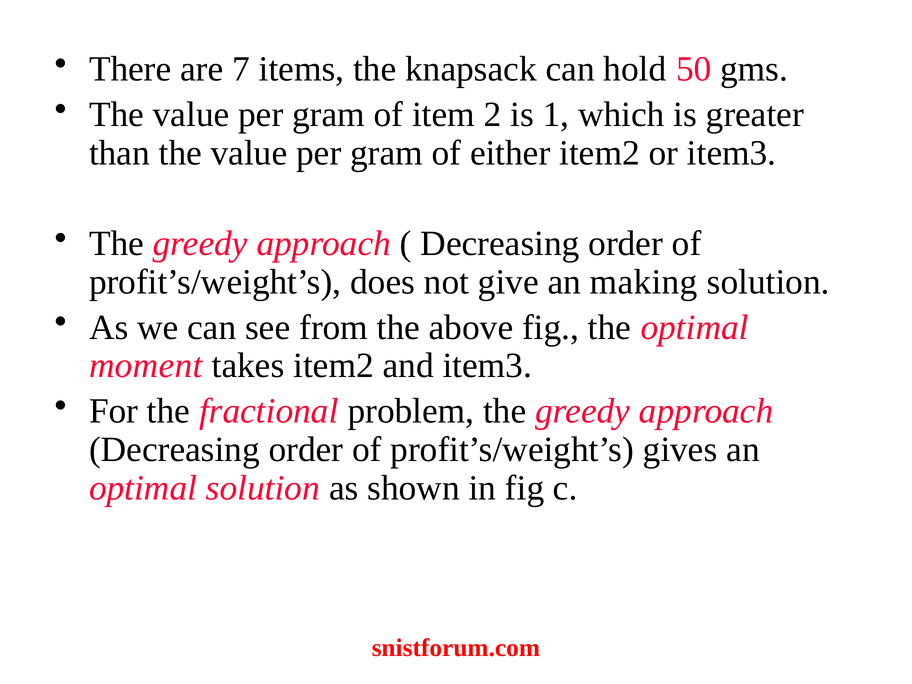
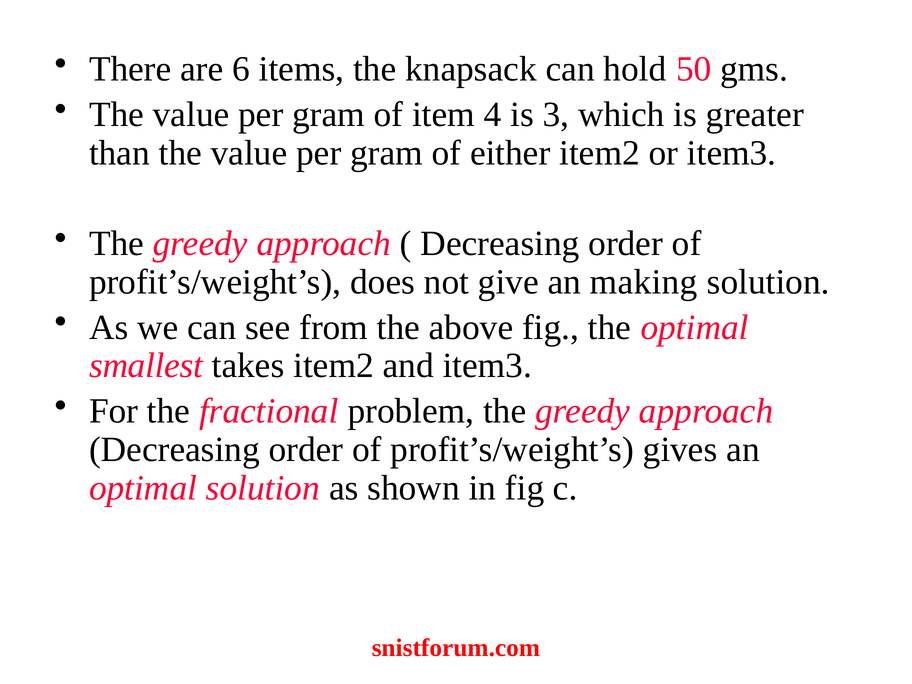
7: 7 -> 6
2: 2 -> 4
1: 1 -> 3
moment: moment -> smallest
